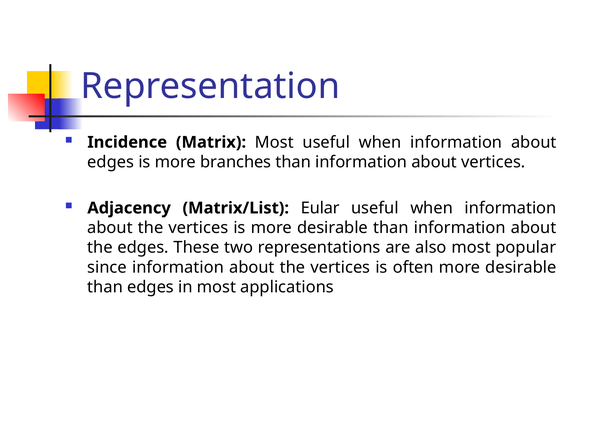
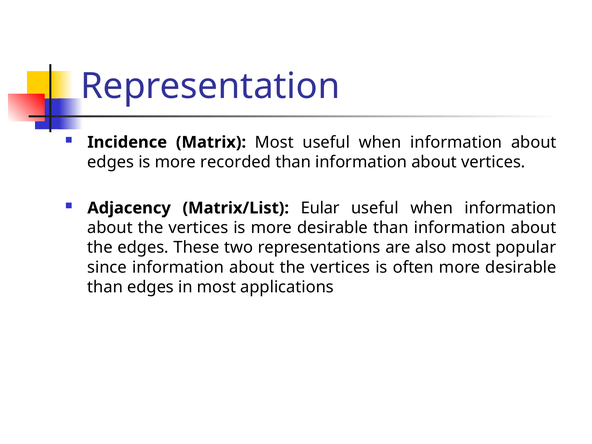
branches: branches -> recorded
